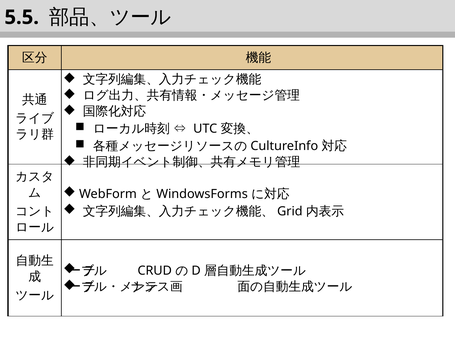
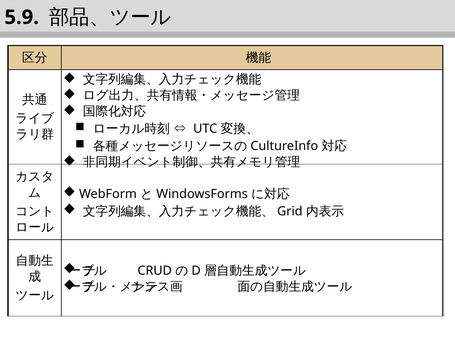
5.5: 5.5 -> 5.9
